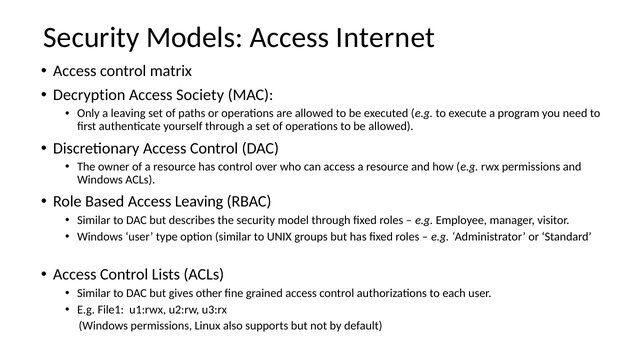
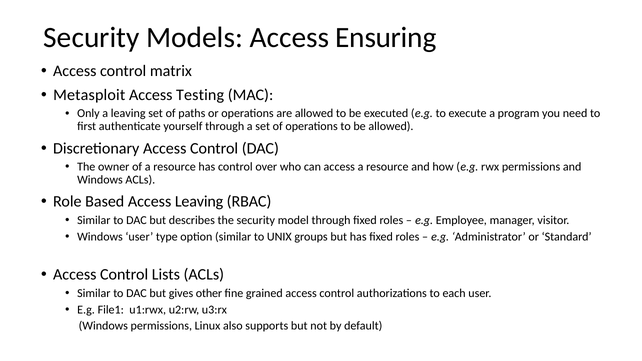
Internet: Internet -> Ensuring
Decryption: Decryption -> Metasploit
Society: Society -> Testing
